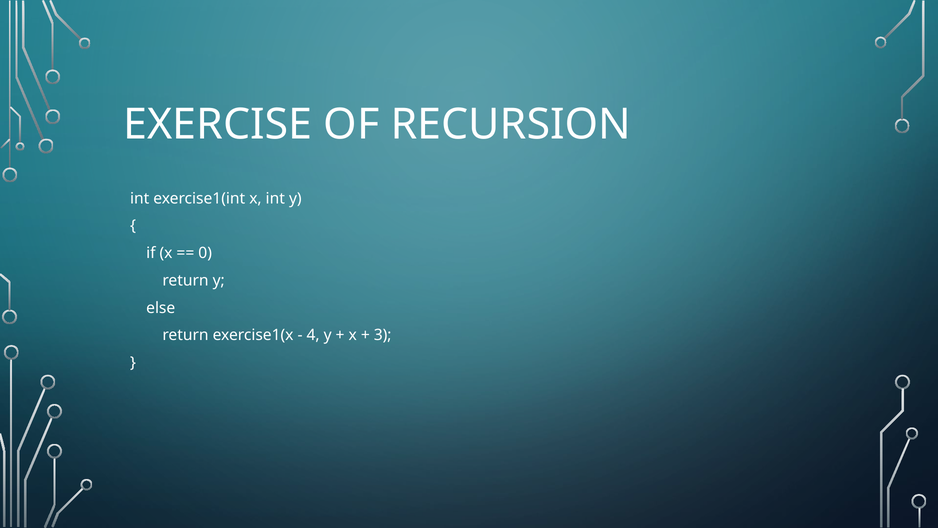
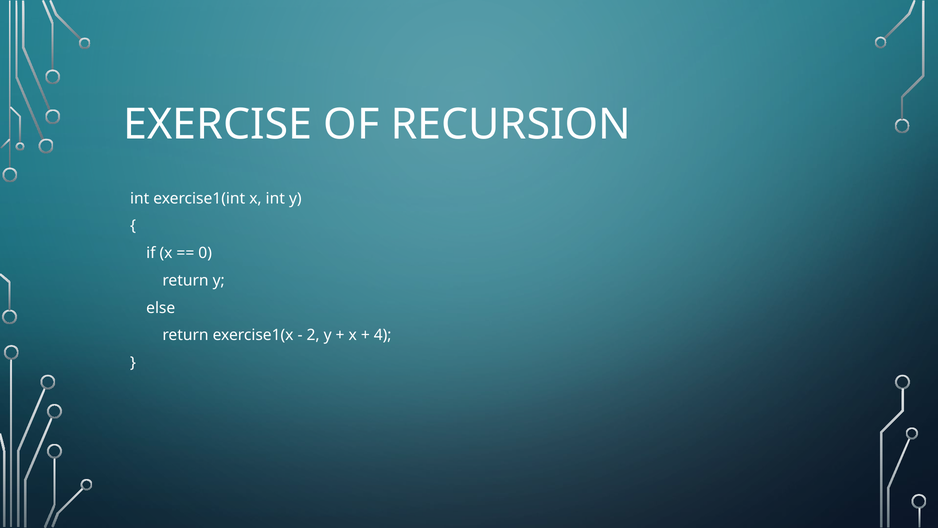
4: 4 -> 2
3: 3 -> 4
